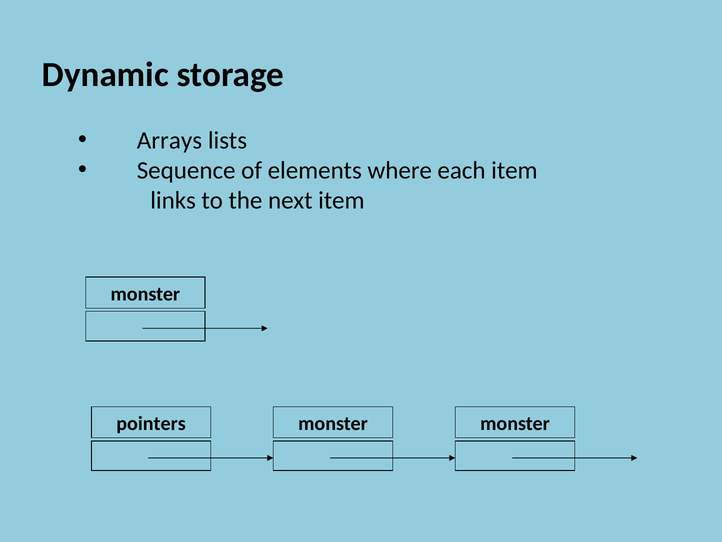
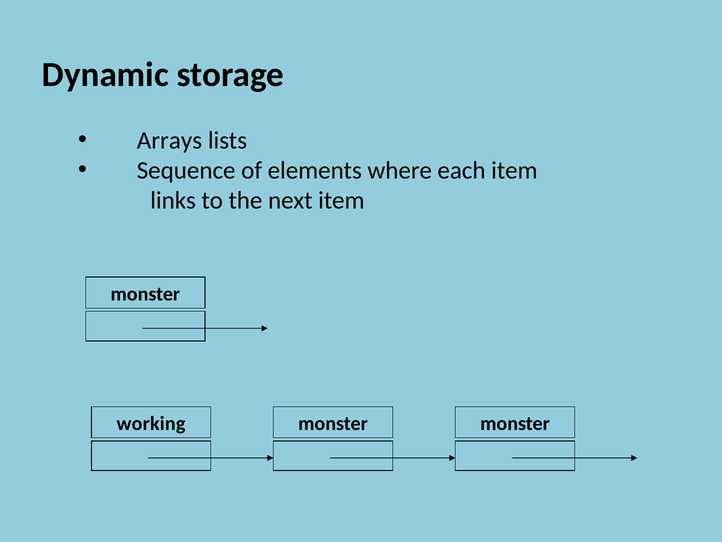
pointers: pointers -> working
